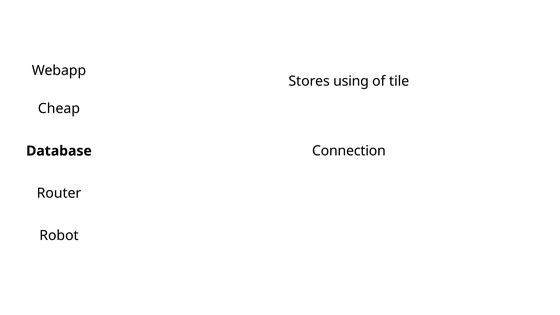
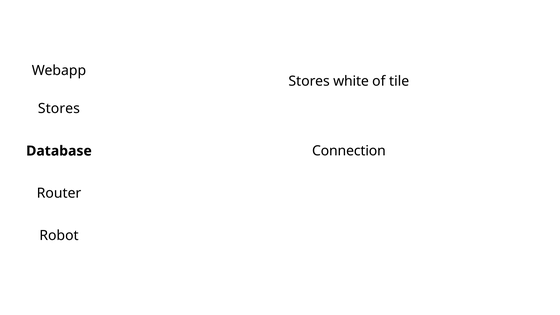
using: using -> white
Cheap at (59, 109): Cheap -> Stores
